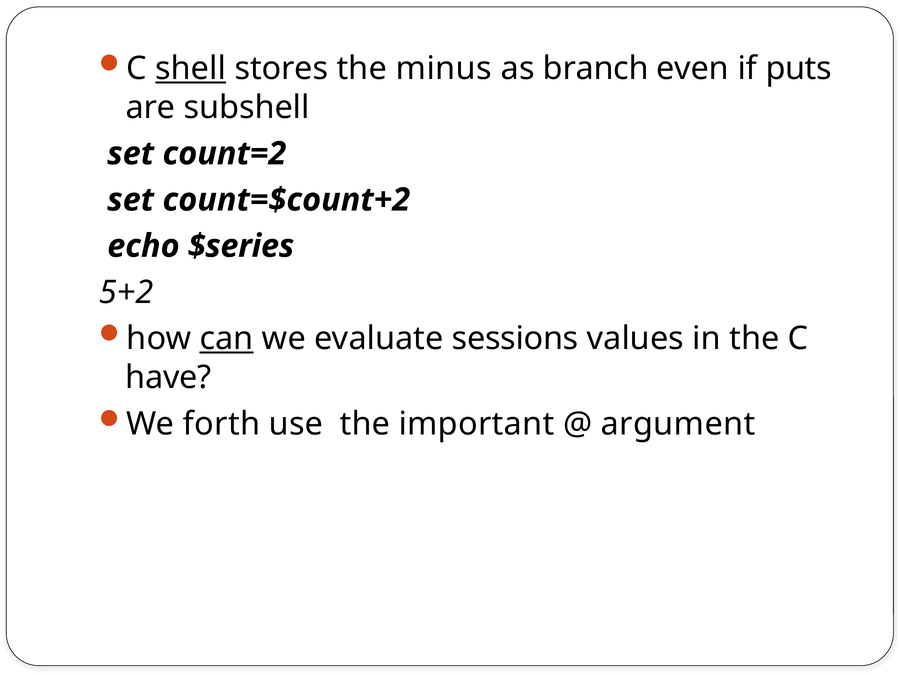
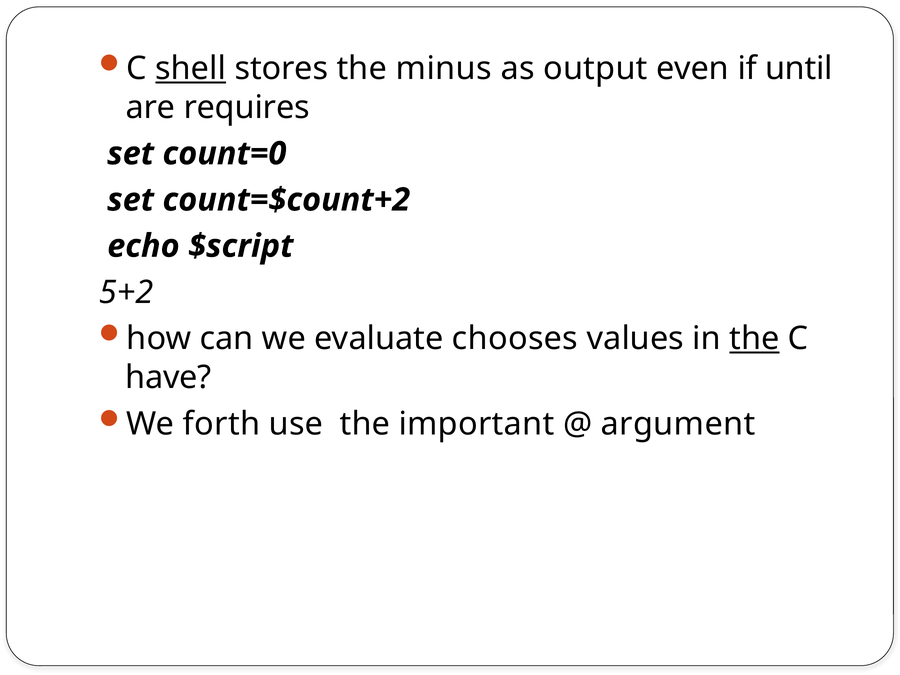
branch: branch -> output
puts: puts -> until
subshell: subshell -> requires
count=2: count=2 -> count=0
$series: $series -> $script
can underline: present -> none
sessions: sessions -> chooses
the at (754, 339) underline: none -> present
